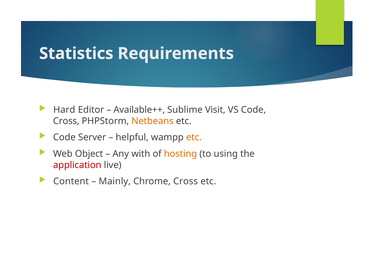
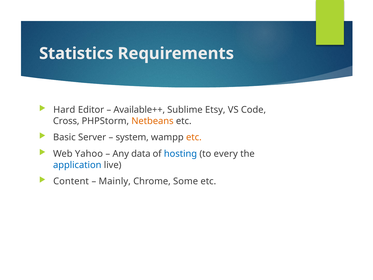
Visit: Visit -> Etsy
Code at (64, 137): Code -> Basic
helpful: helpful -> system
Object: Object -> Yahoo
with: with -> data
hosting colour: orange -> blue
using: using -> every
application colour: red -> blue
Chrome Cross: Cross -> Some
